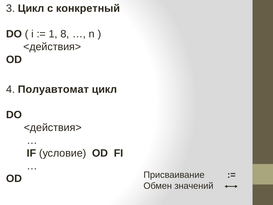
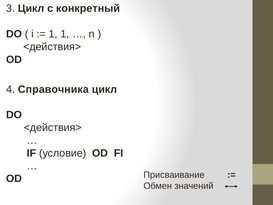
1 8: 8 -> 1
Полуавтомат: Полуавтомат -> Справочника
